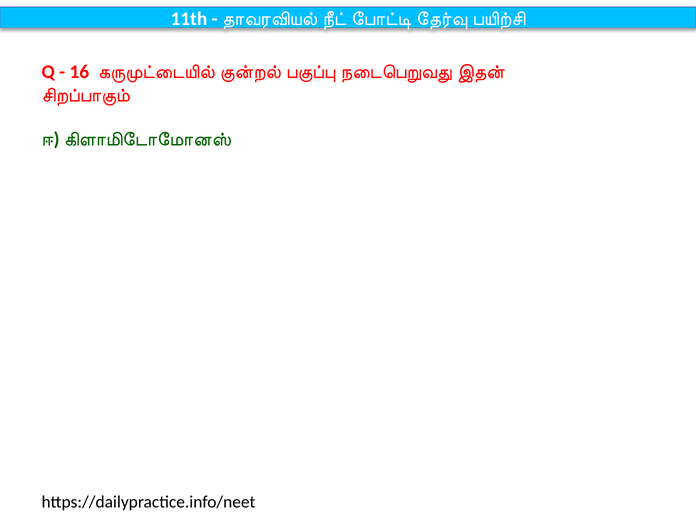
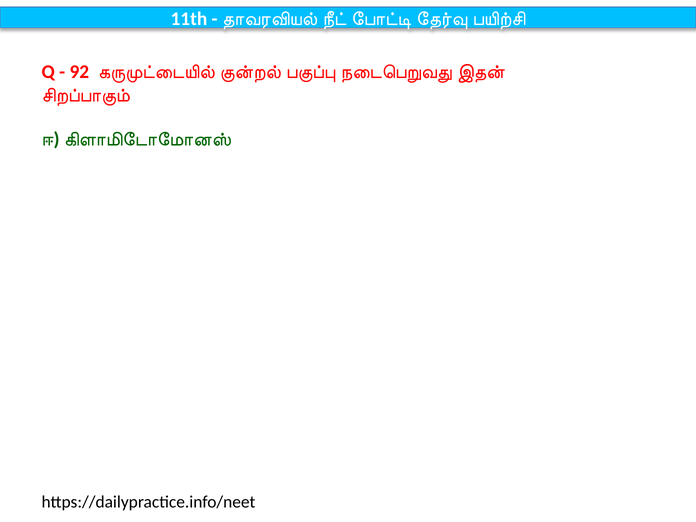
16: 16 -> 92
